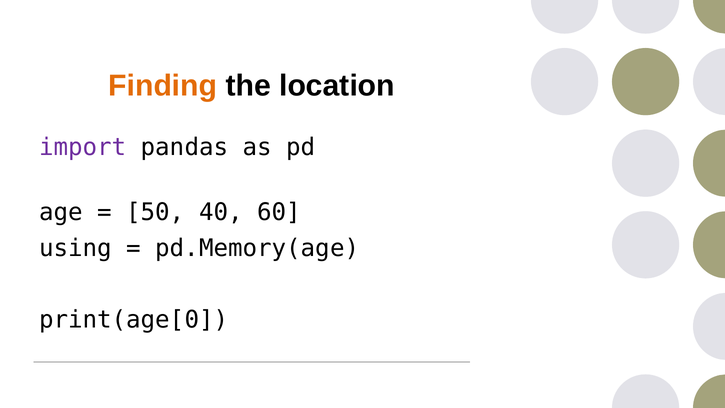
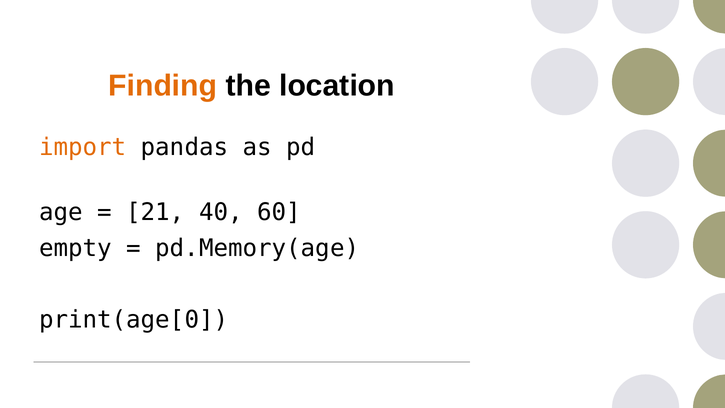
import colour: purple -> orange
50: 50 -> 21
using: using -> empty
